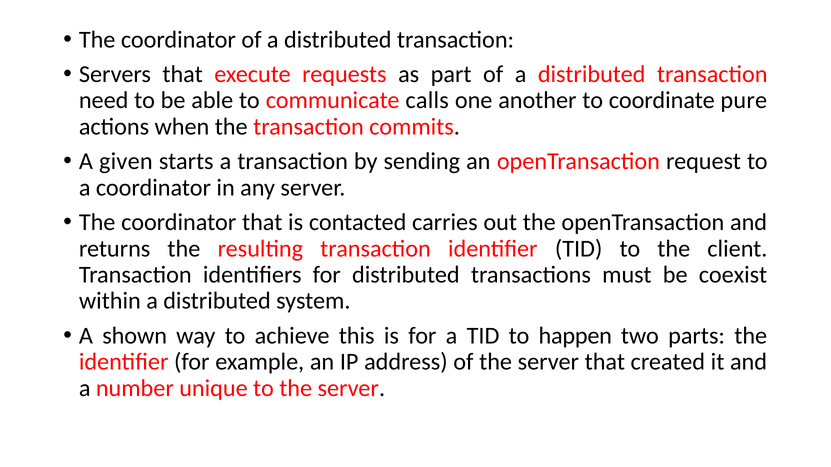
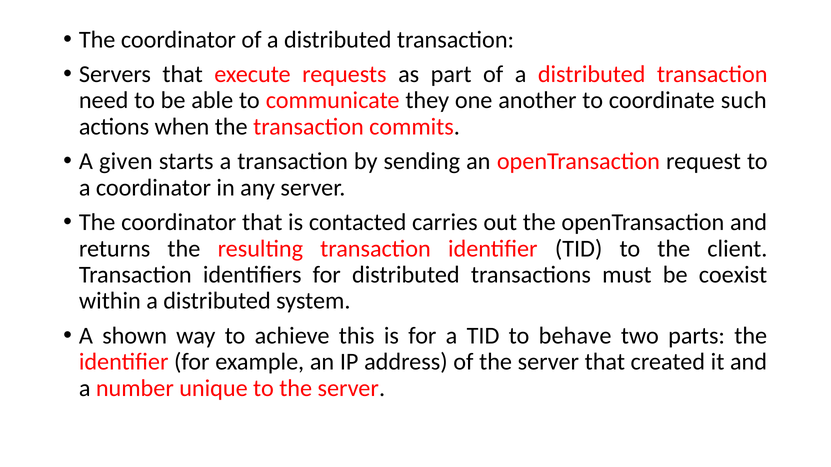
calls: calls -> they
pure: pure -> such
happen: happen -> behave
